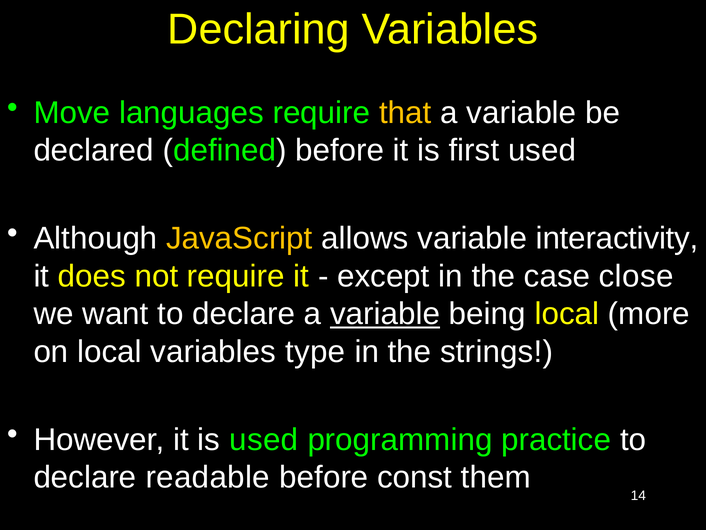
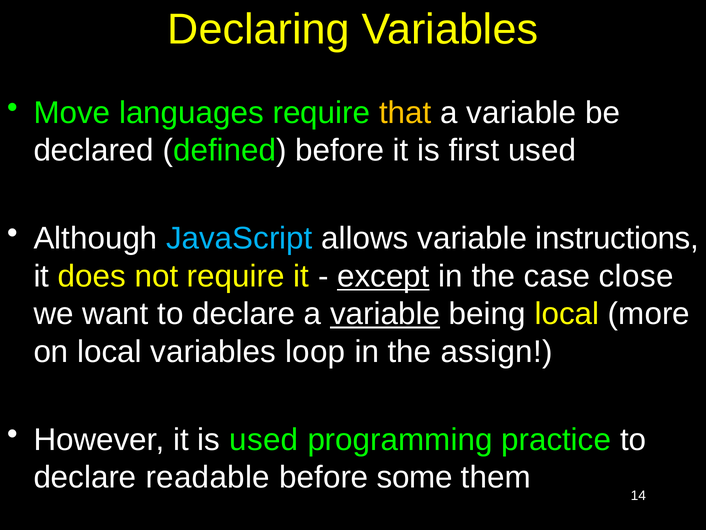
JavaScript colour: yellow -> light blue
interactivity: interactivity -> instructions
except underline: none -> present
type: type -> loop
strings: strings -> assign
const: const -> some
